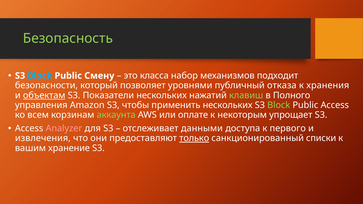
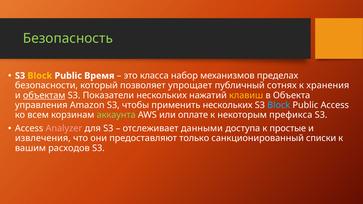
Block at (40, 76) colour: light blue -> yellow
Смену: Смену -> Время
подходит: подходит -> пределах
уровнями: уровнями -> упрощает
отказа: отказа -> сотнях
клавиш colour: light green -> yellow
Полного: Полного -> Объекта
Block at (279, 105) colour: light green -> light blue
упрощает: упрощает -> префикса
первого: первого -> простые
только underline: present -> none
хранение: хранение -> расходов
